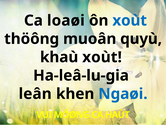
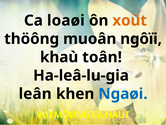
xoùt at (130, 20) colour: blue -> orange
quyù: quyù -> ngôïi
khaù xoùt: xoùt -> toân
